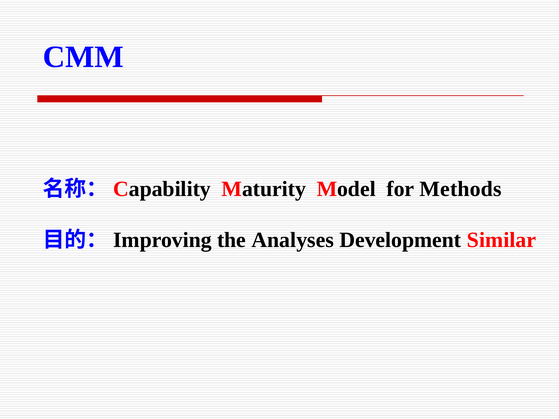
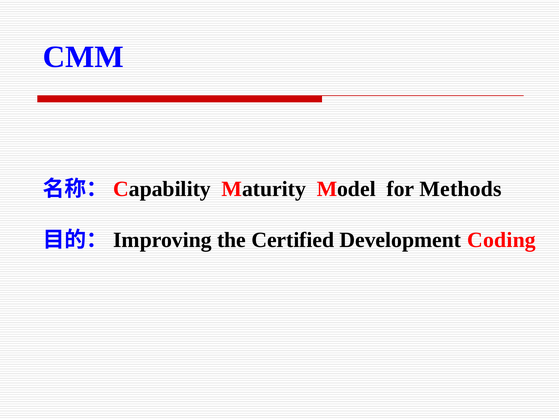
Analyses: Analyses -> Certified
Similar: Similar -> Coding
